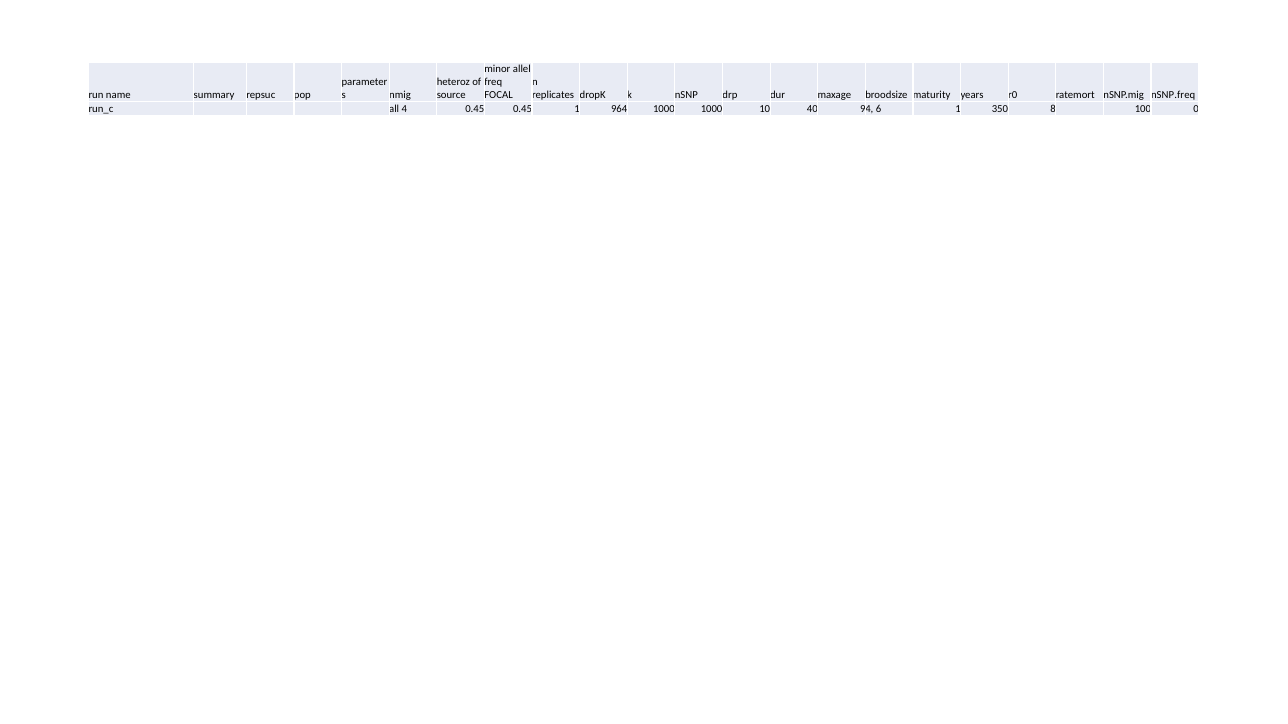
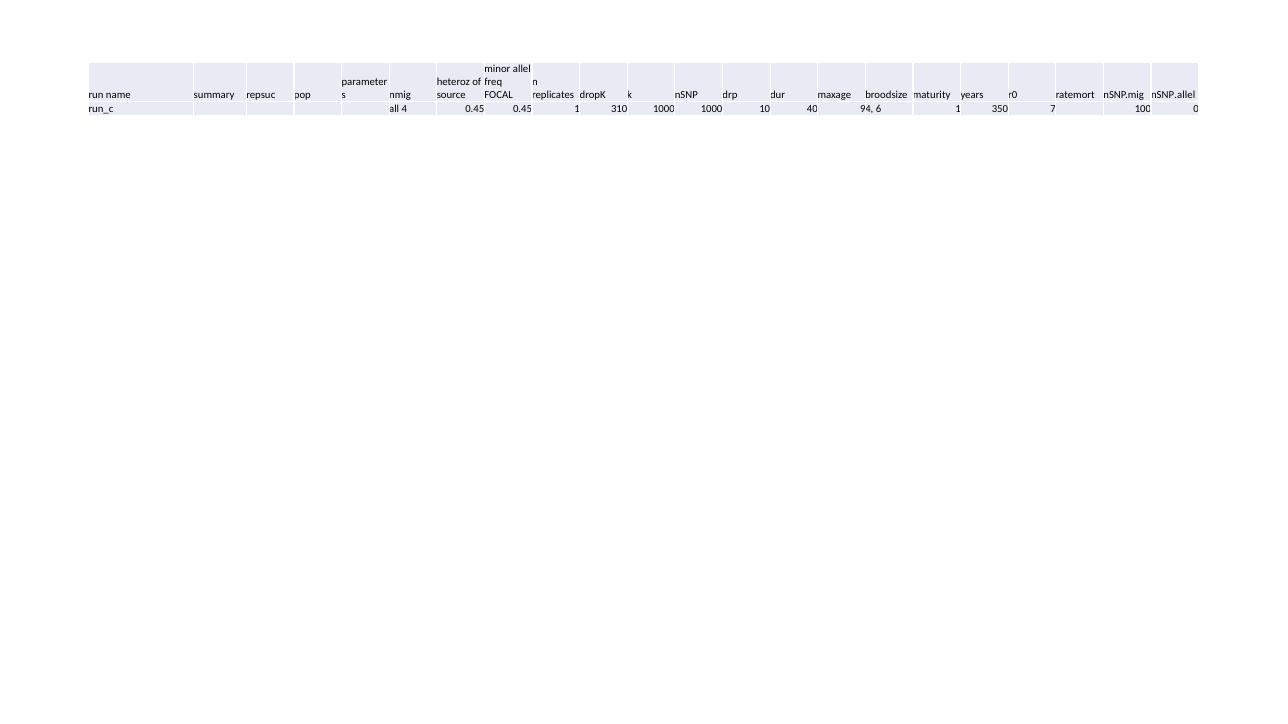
nSNP.freq: nSNP.freq -> nSNP.allel
964: 964 -> 310
8: 8 -> 7
